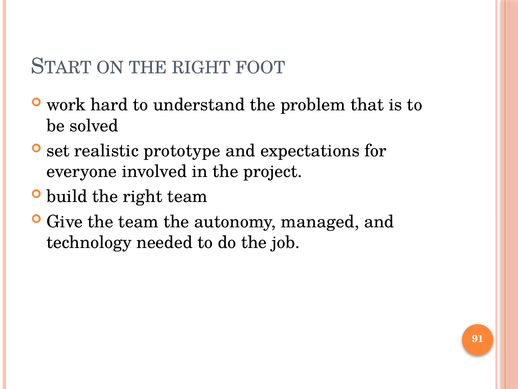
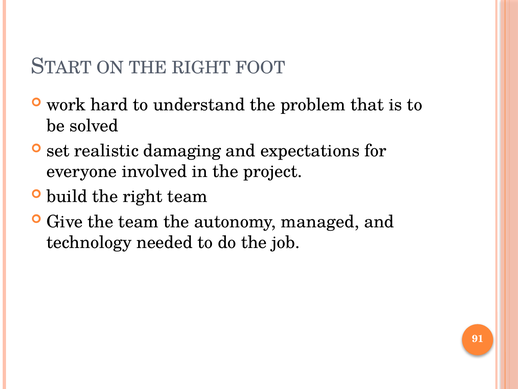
prototype: prototype -> damaging
